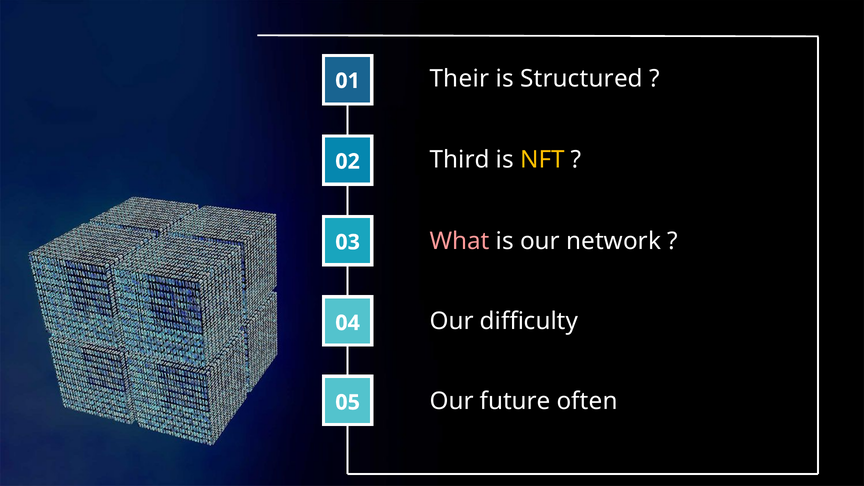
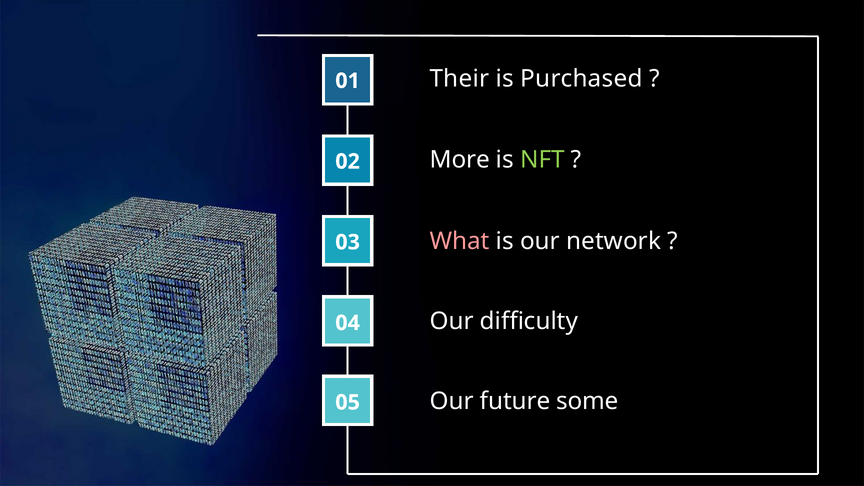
Structured: Structured -> Purchased
Third: Third -> More
NFT colour: yellow -> light green
often: often -> some
